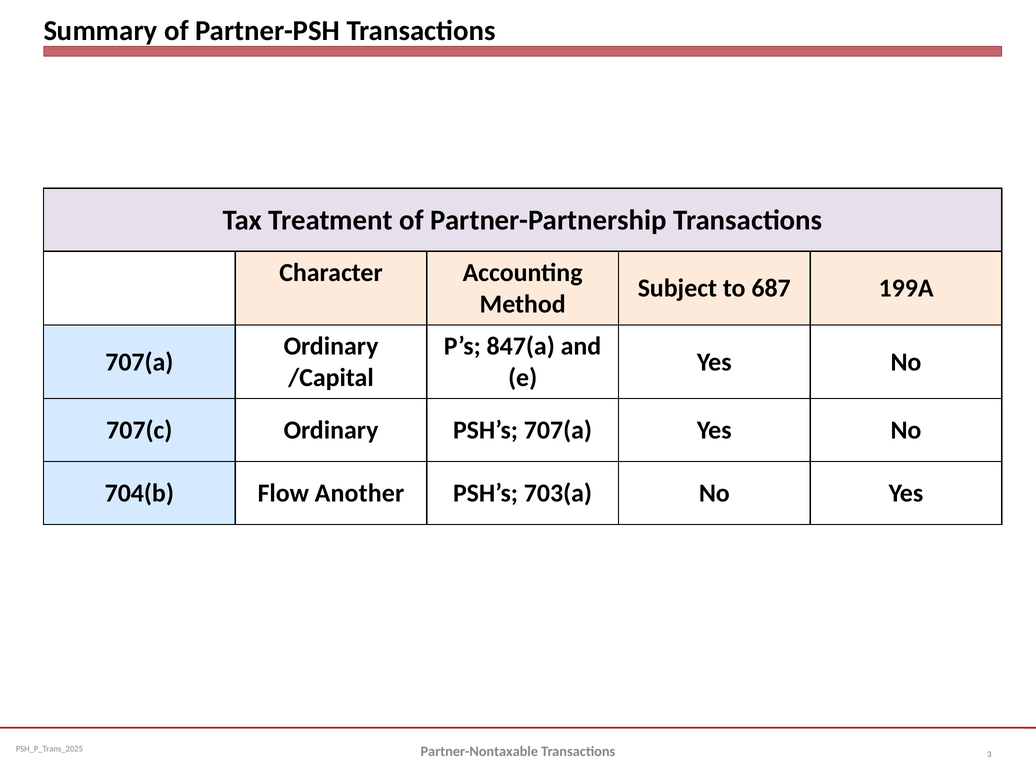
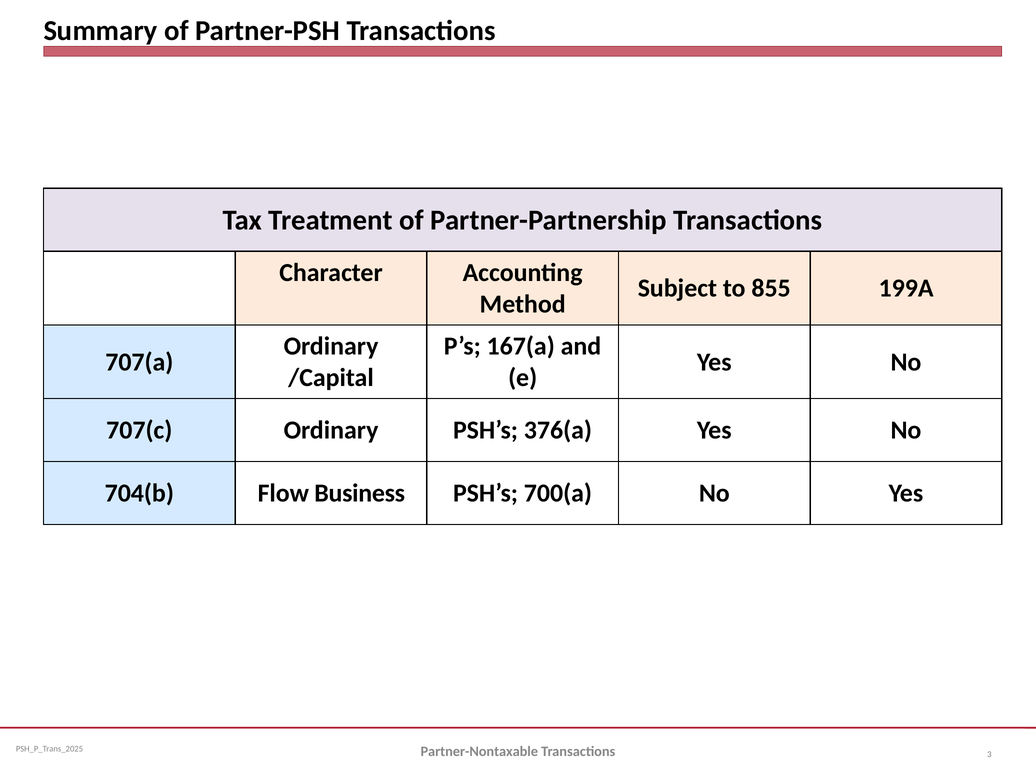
687: 687 -> 855
847(a: 847(a -> 167(a
PSH’s 707(a: 707(a -> 376(a
Another: Another -> Business
703(a: 703(a -> 700(a
